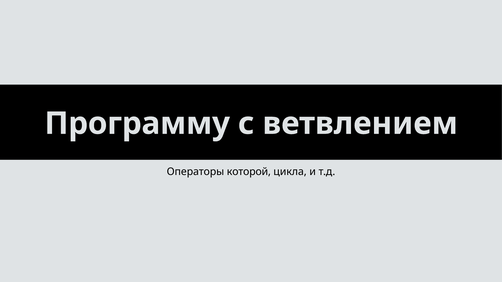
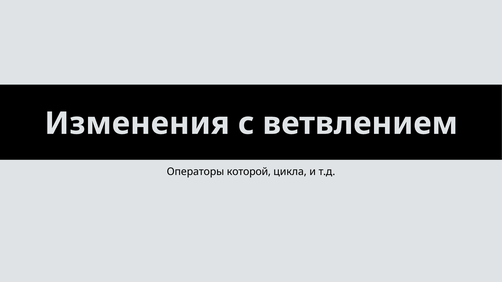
Программу: Программу -> Изменения
